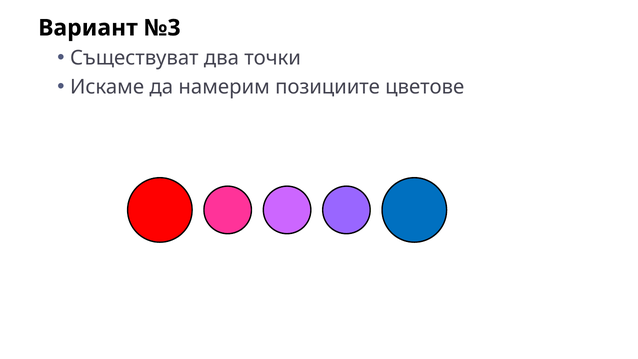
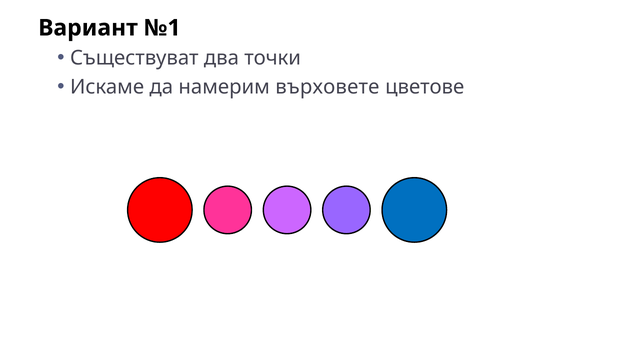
№3: №3 -> №1
позициите: позициите -> върховете
